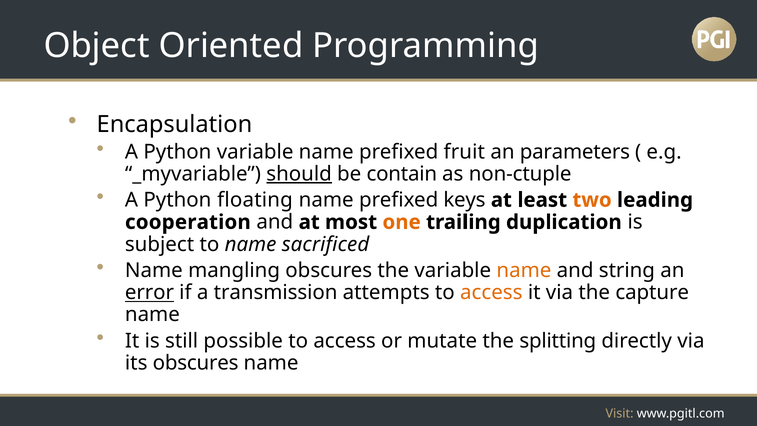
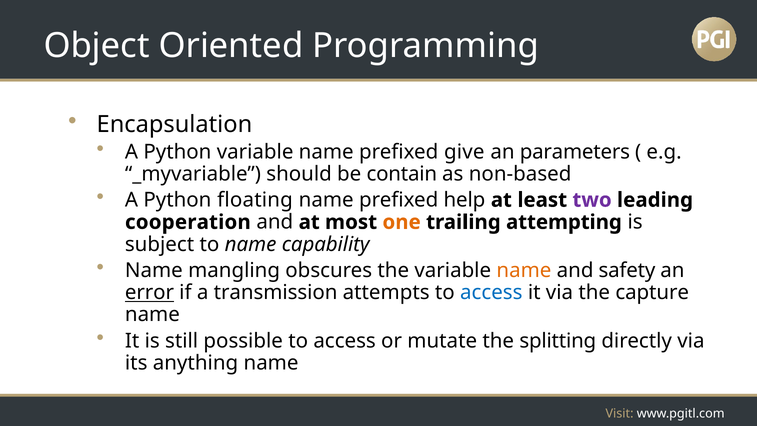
fruit: fruit -> give
should underline: present -> none
non-ctuple: non-ctuple -> non-based
keys: keys -> help
two colour: orange -> purple
duplication: duplication -> attempting
sacrificed: sacrificed -> capability
string: string -> safety
access at (491, 292) colour: orange -> blue
its obscures: obscures -> anything
